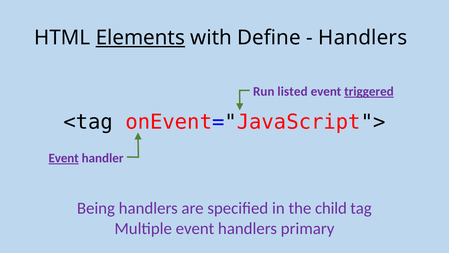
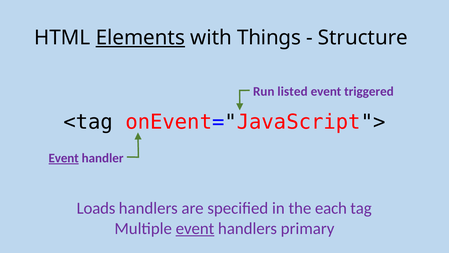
Define: Define -> Things
Handlers at (363, 38): Handlers -> Structure
triggered underline: present -> none
Being: Being -> Loads
child: child -> each
event at (195, 228) underline: none -> present
